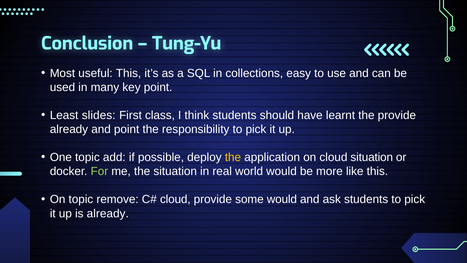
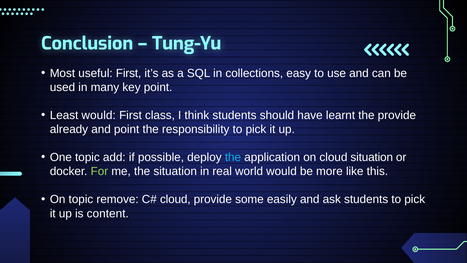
useful This: This -> First
Least slides: slides -> would
the at (233, 157) colour: yellow -> light blue
some would: would -> easily
is already: already -> content
